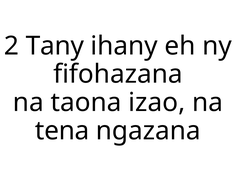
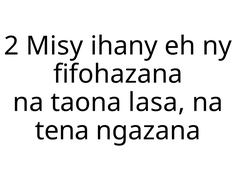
Tany: Tany -> Misy
izao: izao -> lasa
